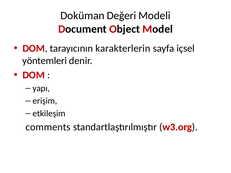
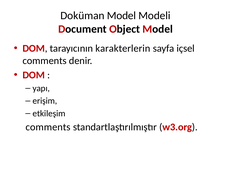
Doküman Değeri: Değeri -> Model
yöntemleri at (45, 61): yöntemleri -> comments
